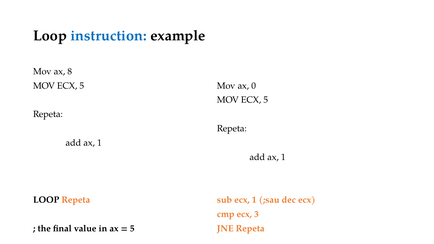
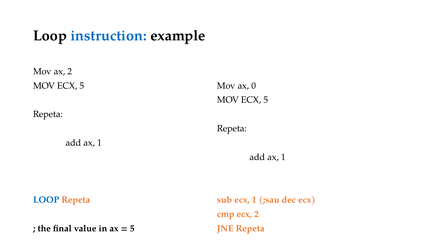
ax 8: 8 -> 2
LOOP at (46, 200) colour: black -> blue
ecx 3: 3 -> 2
